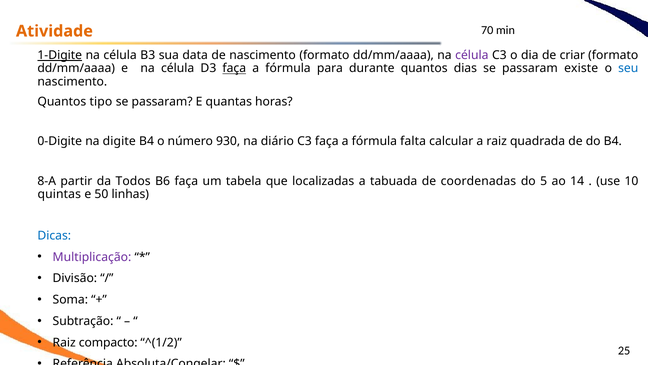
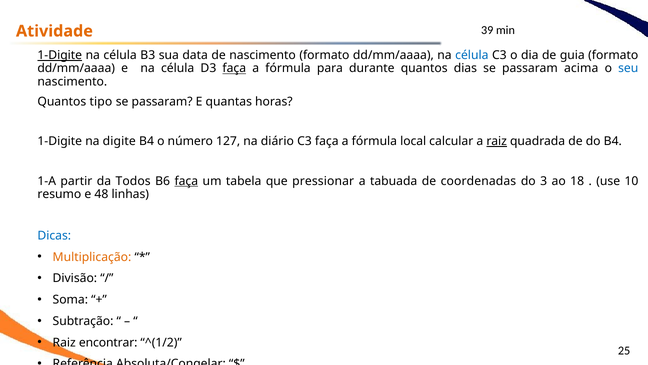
70: 70 -> 39
célula at (472, 55) colour: purple -> blue
criar: criar -> guia
existe: existe -> acima
0-Digite at (60, 141): 0-Digite -> 1-Digite
930: 930 -> 127
falta: falta -> local
raiz at (497, 141) underline: none -> present
8-A: 8-A -> 1-A
faça at (186, 181) underline: none -> present
localizadas: localizadas -> pressionar
5: 5 -> 3
14: 14 -> 18
quintas: quintas -> resumo
50: 50 -> 48
Multiplicação colour: purple -> orange
compacto: compacto -> encontrar
